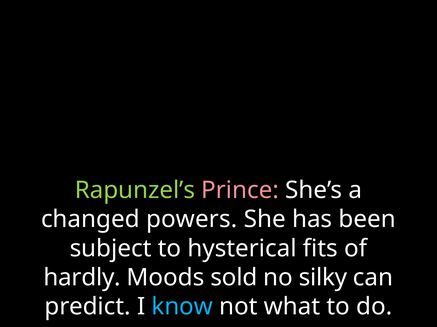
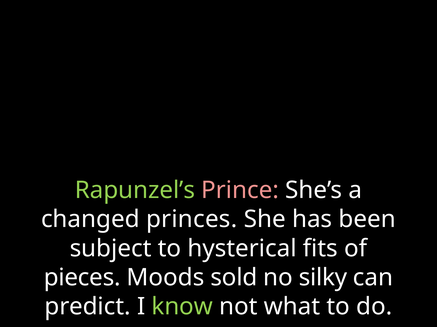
powers: powers -> princes
hardly: hardly -> pieces
know colour: light blue -> light green
